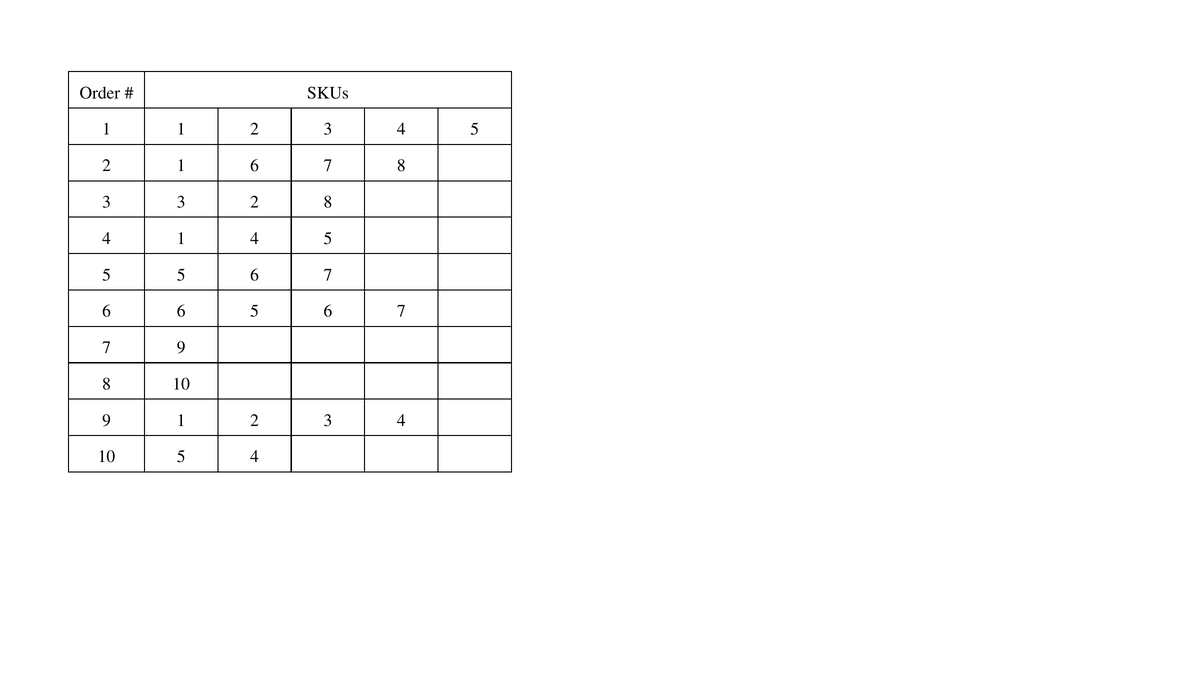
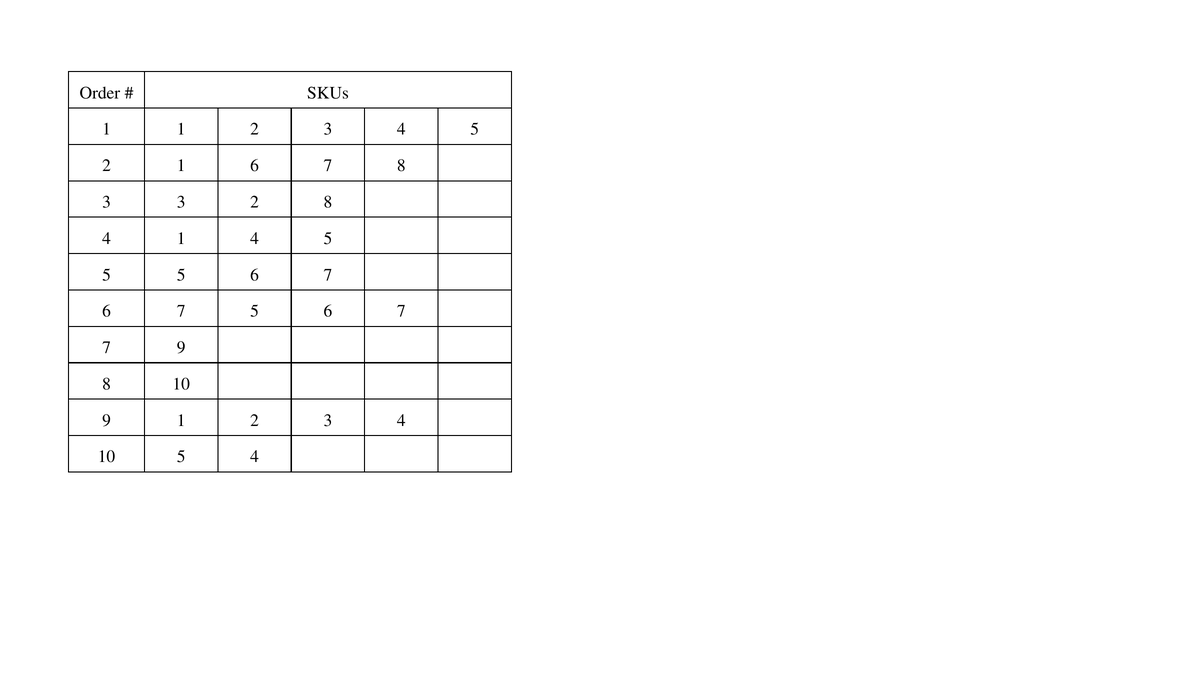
6 at (181, 311): 6 -> 7
